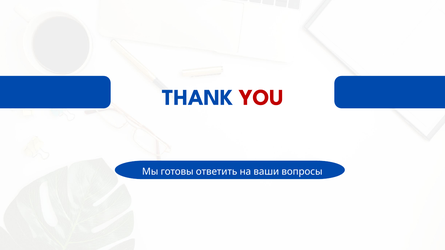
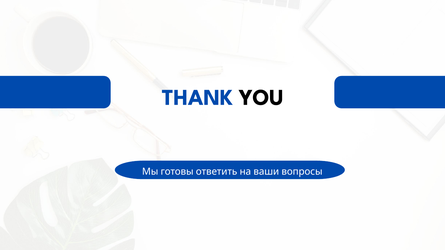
YOU colour: red -> black
